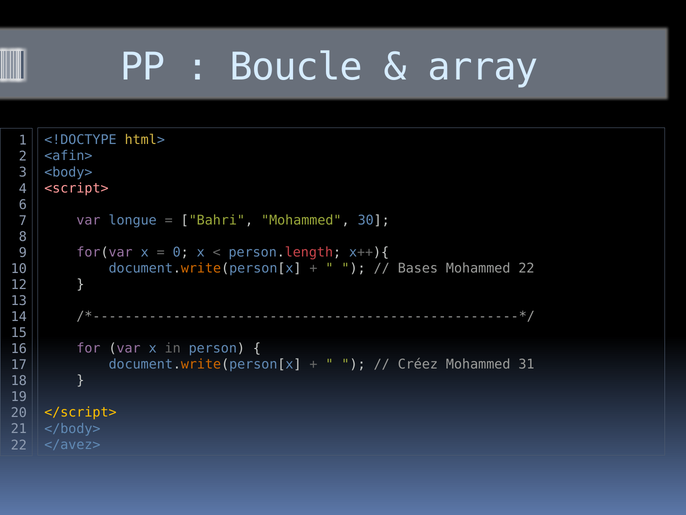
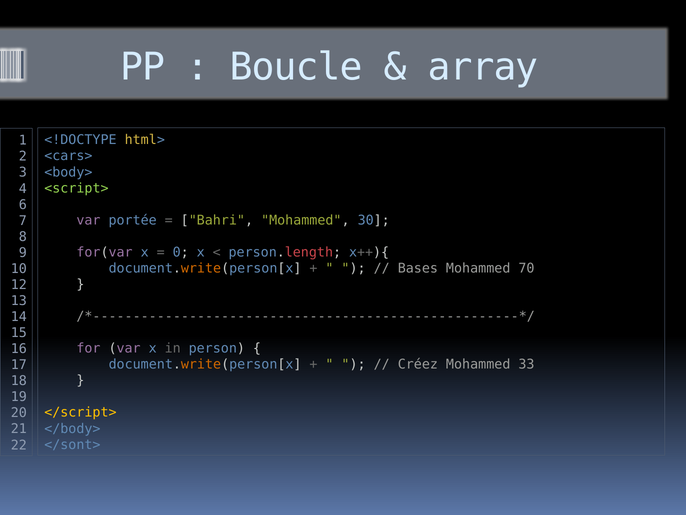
<afin>: <afin> -> <cars>
<script> colour: pink -> light green
longue: longue -> portée
Mohammed 22: 22 -> 70
31: 31 -> 33
</avez>: </avez> -> </sont>
